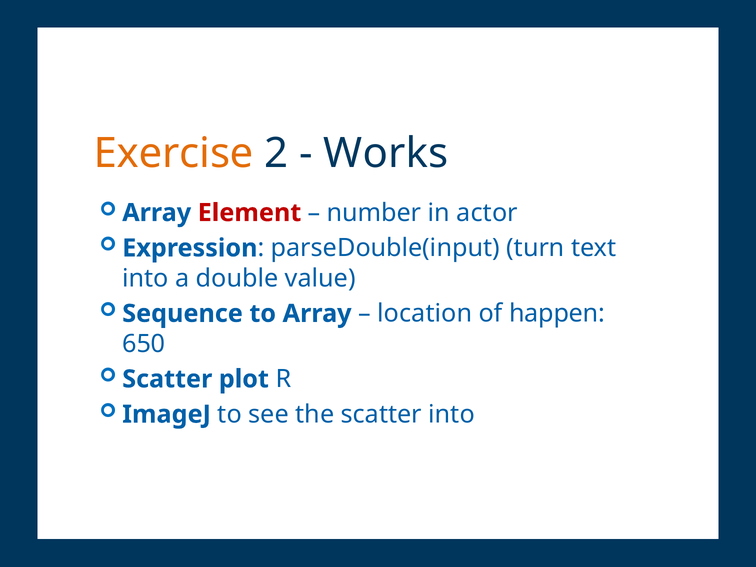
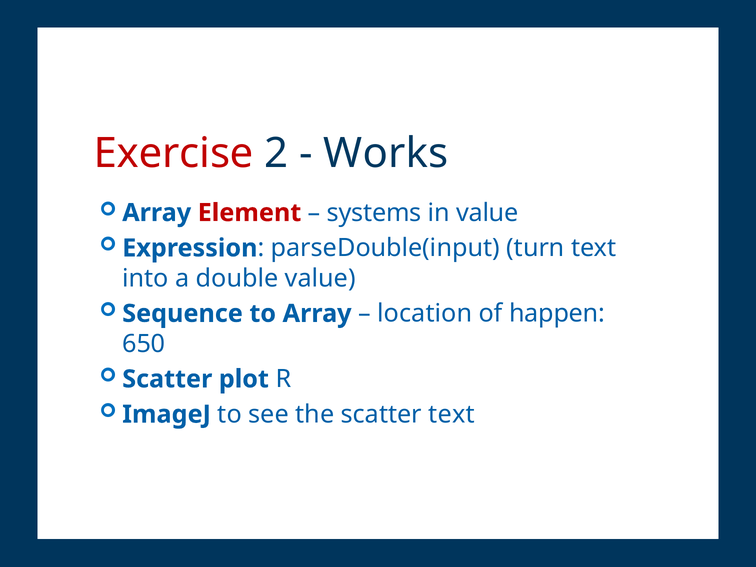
Exercise colour: orange -> red
number: number -> systems
in actor: actor -> value
scatter into: into -> text
